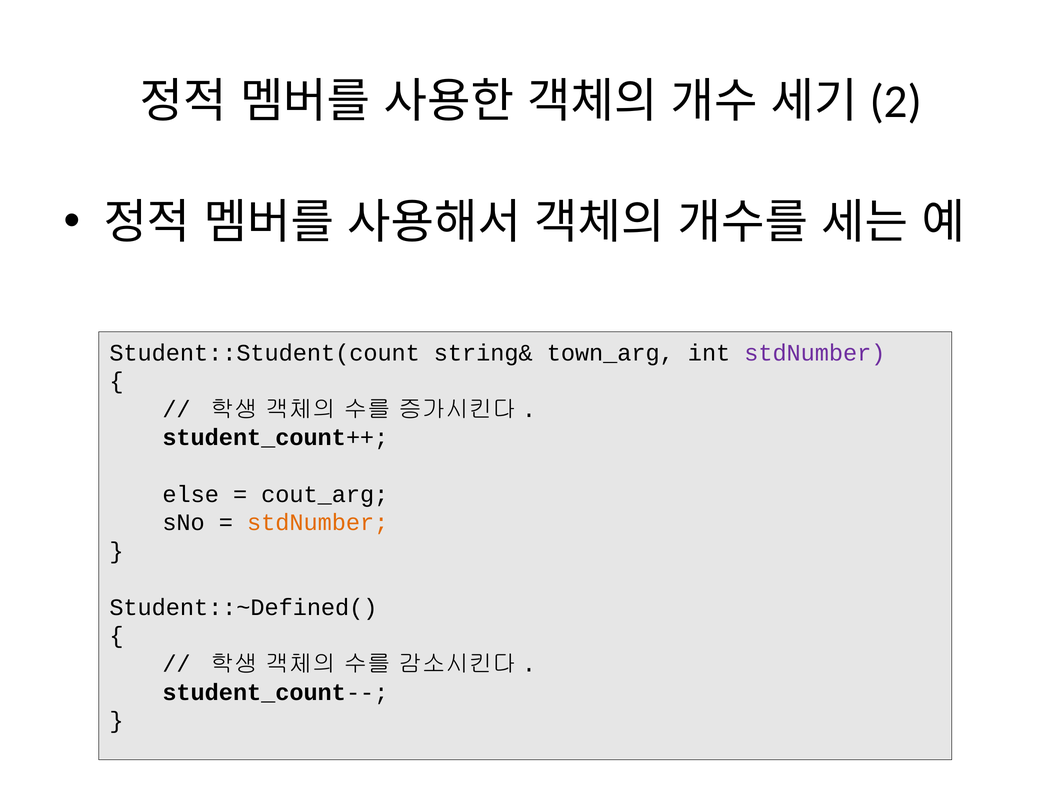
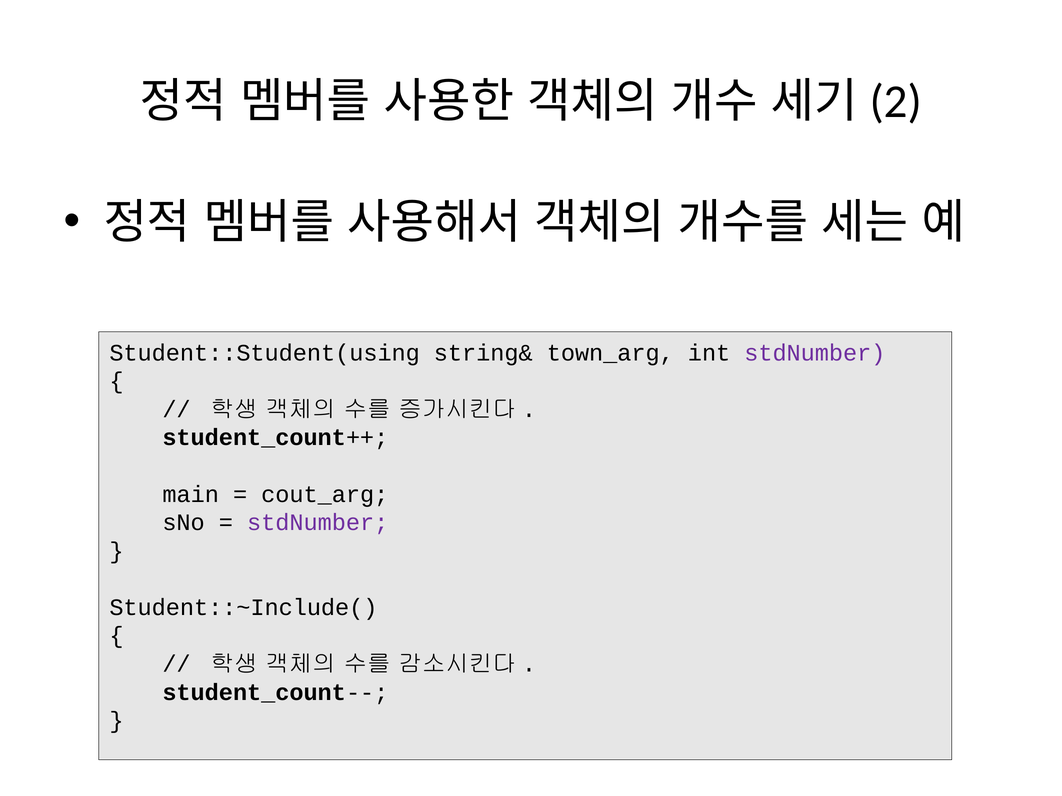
Student::Student(count: Student::Student(count -> Student::Student(using
else: else -> main
stdNumber at (318, 523) colour: orange -> purple
Student::~Defined(: Student::~Defined( -> Student::~Include(
